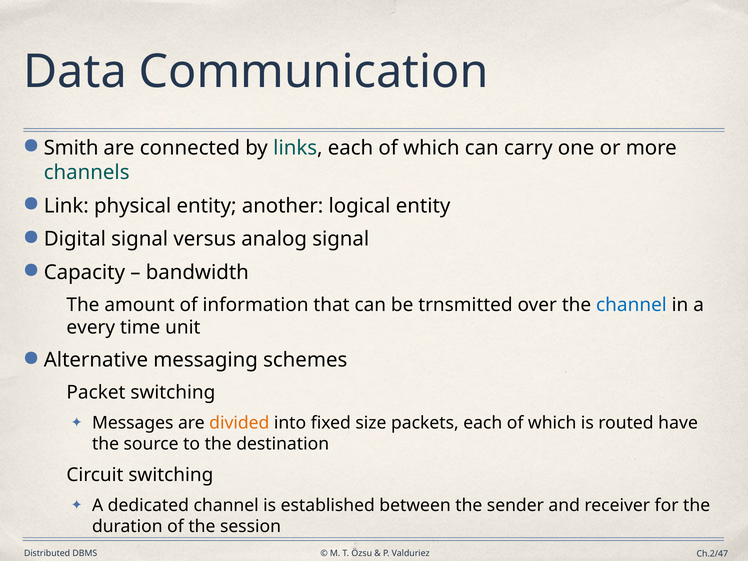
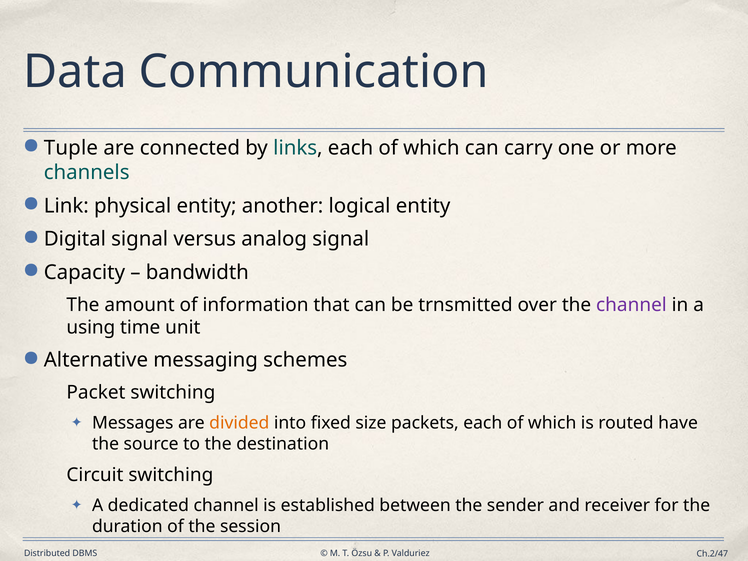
Smith: Smith -> Tuple
channel at (631, 305) colour: blue -> purple
every: every -> using
